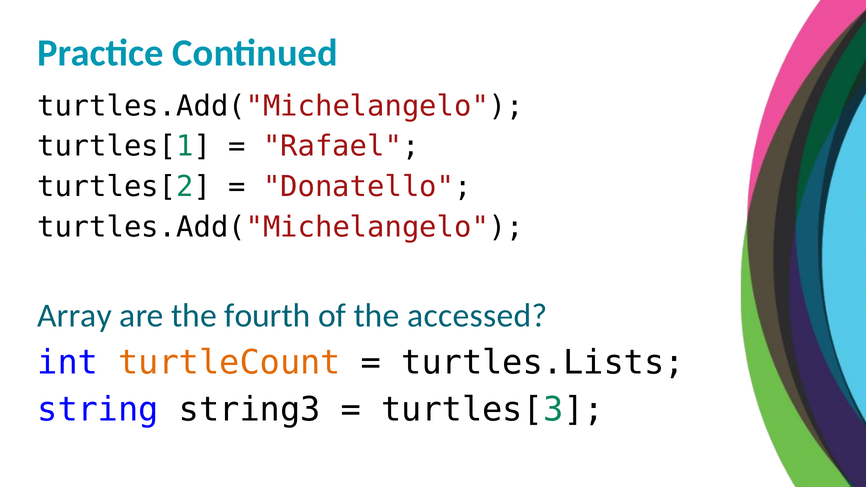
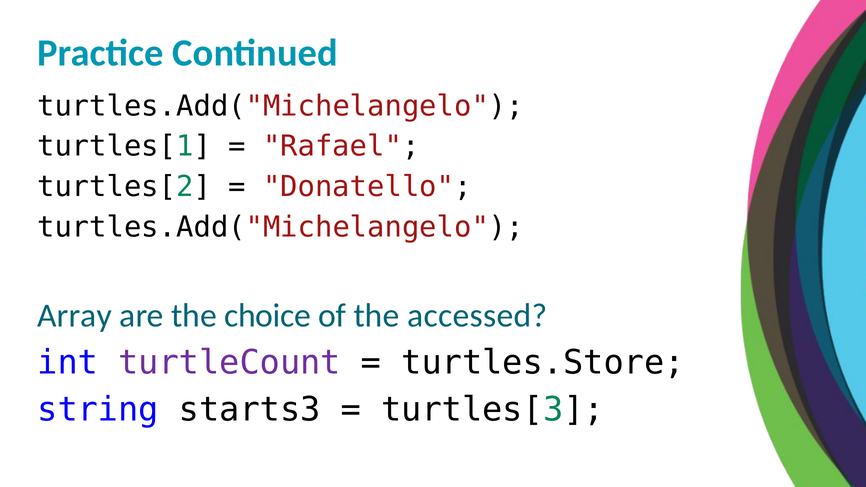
fourth: fourth -> choice
turtleCount colour: orange -> purple
turtles.Lists: turtles.Lists -> turtles.Store
string3: string3 -> starts3
